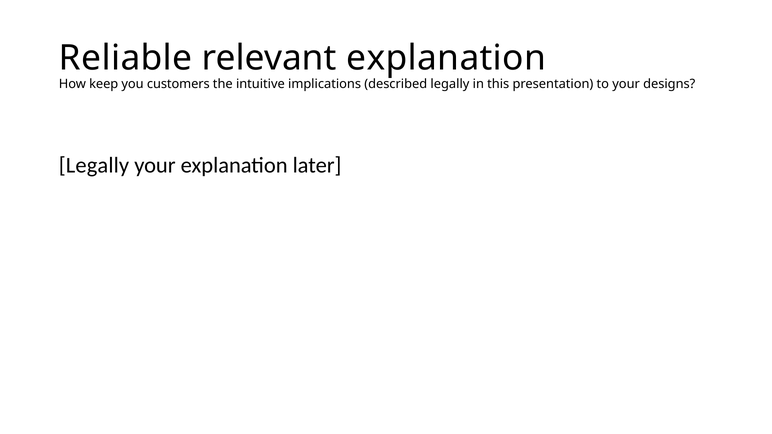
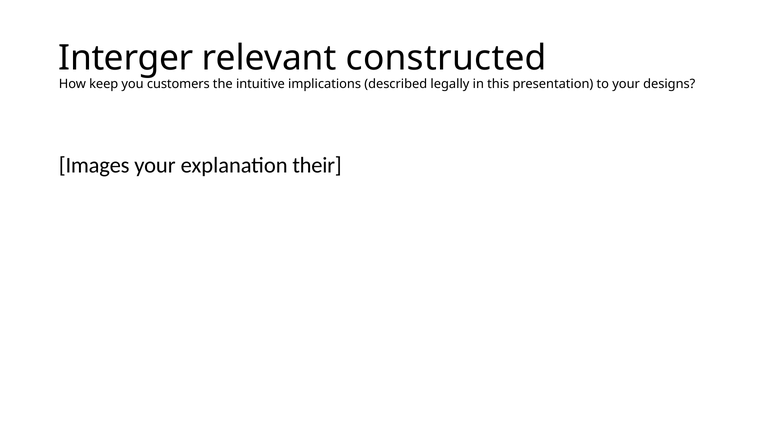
Reliable: Reliable -> Interger
relevant explanation: explanation -> constructed
Legally at (94, 166): Legally -> Images
later: later -> their
